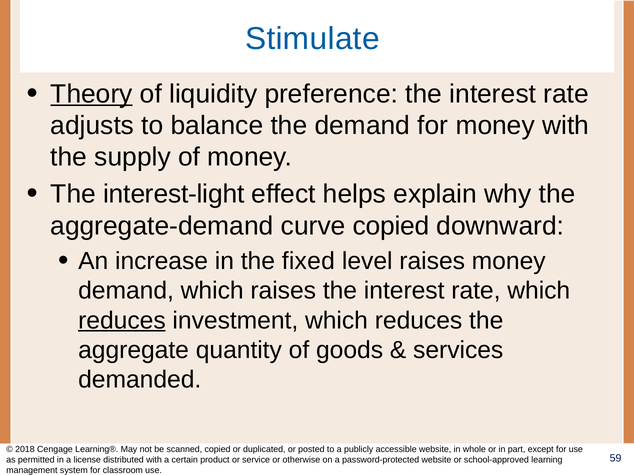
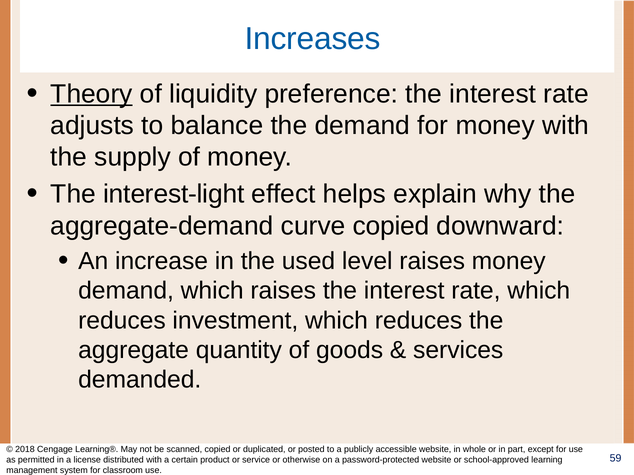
Stimulate: Stimulate -> Increases
fixed: fixed -> used
reduces at (122, 321) underline: present -> none
